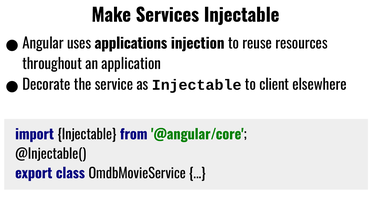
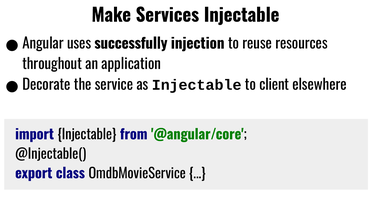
applications: applications -> successfully
